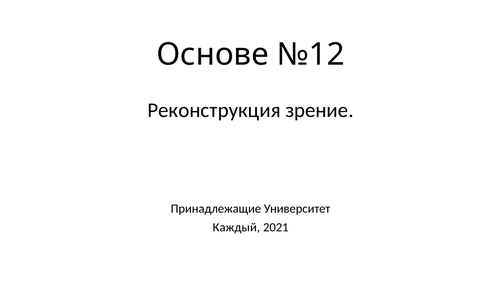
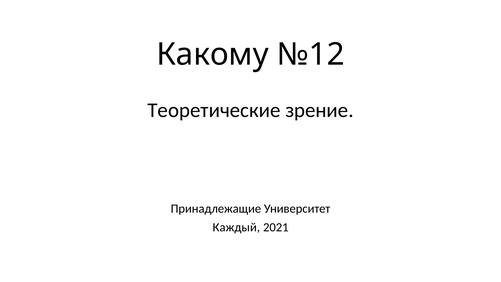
Основе: Основе -> Какому
Реконструкция: Реконструкция -> Теоретические
